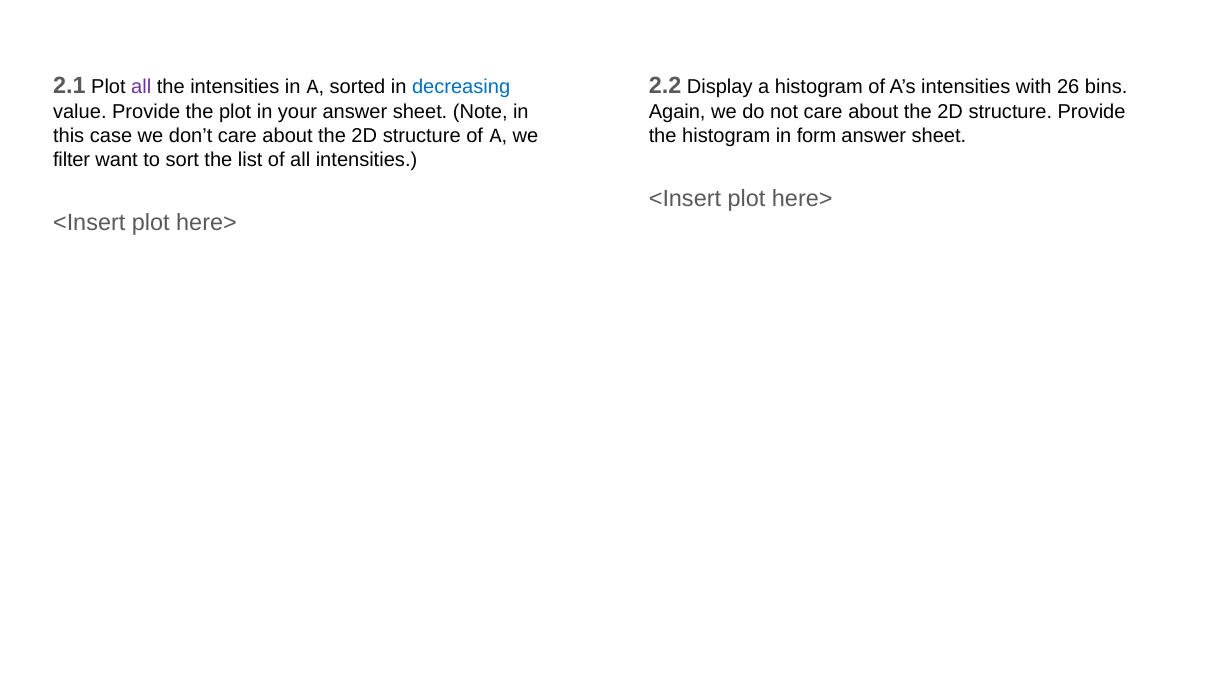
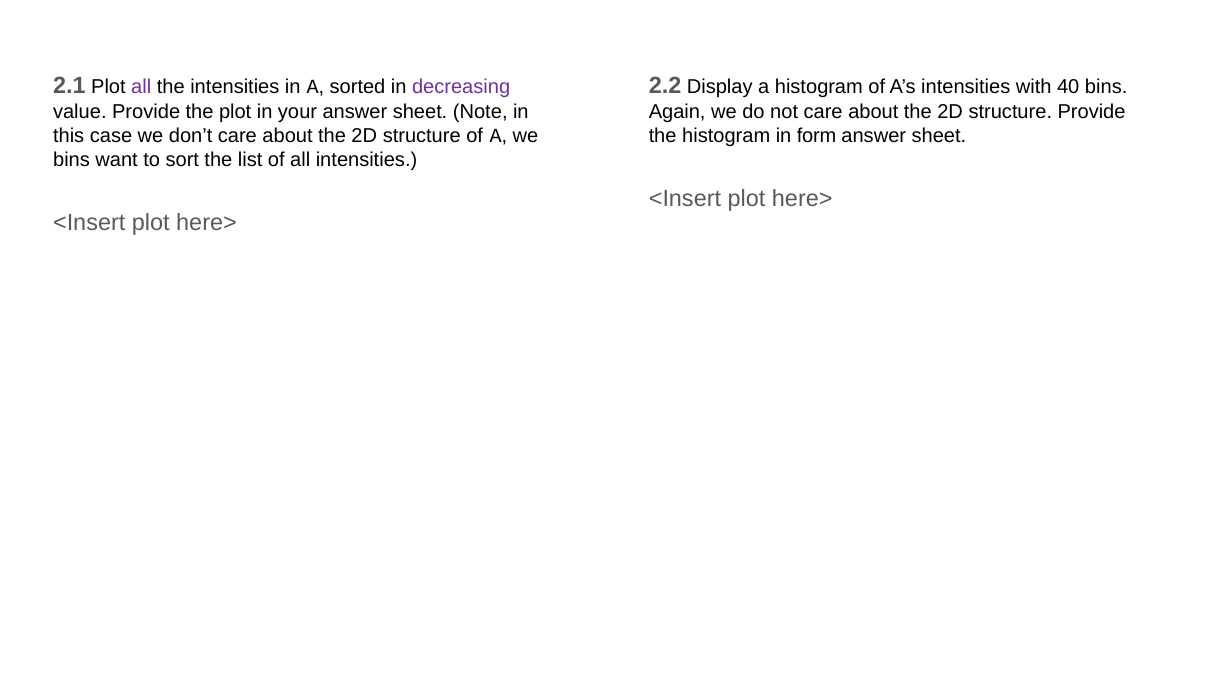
decreasing colour: blue -> purple
26: 26 -> 40
filter at (72, 160): filter -> bins
